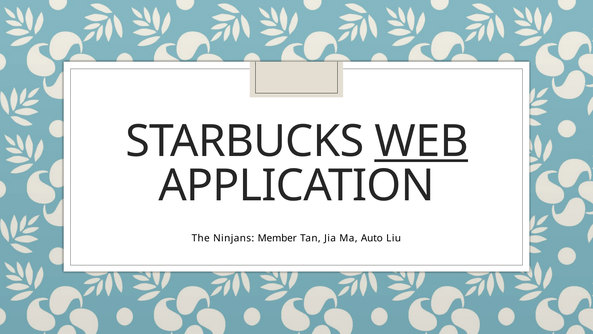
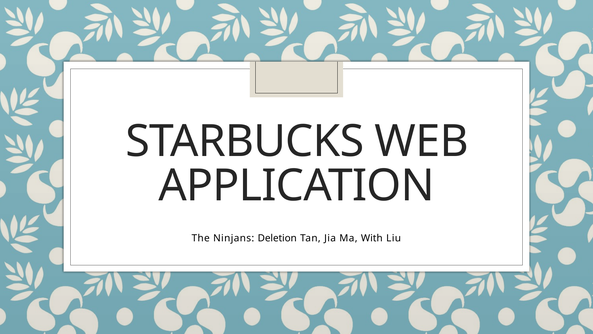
WEB underline: present -> none
Member: Member -> Deletion
Auto: Auto -> With
